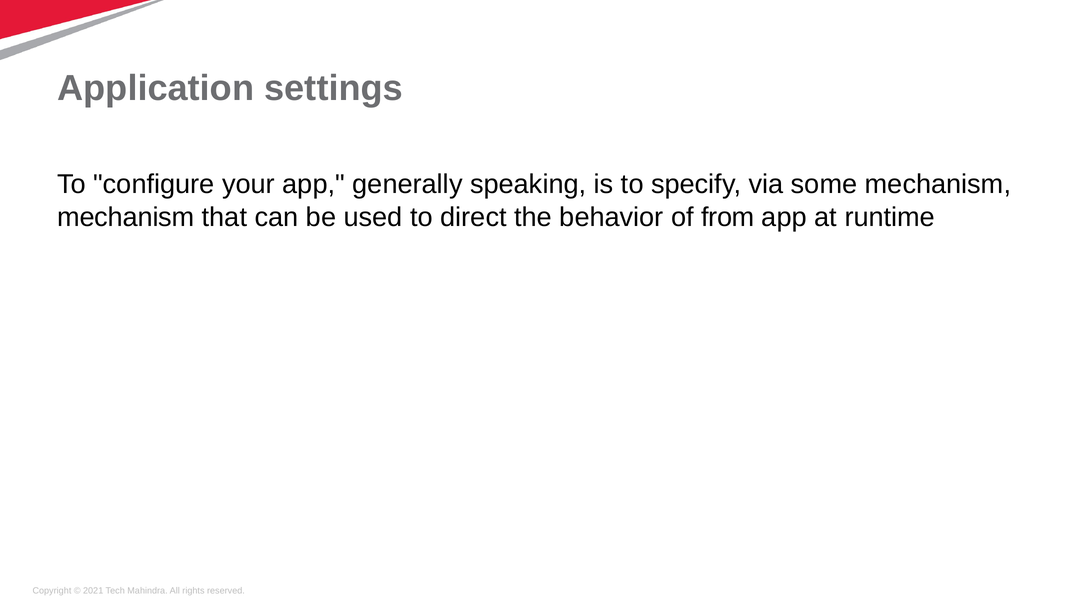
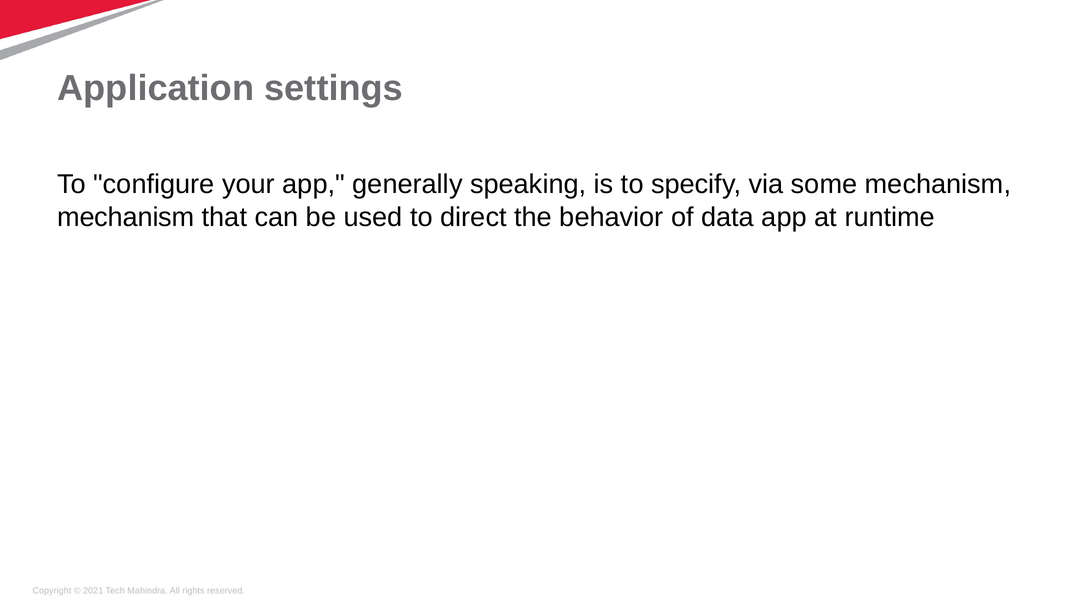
from: from -> data
